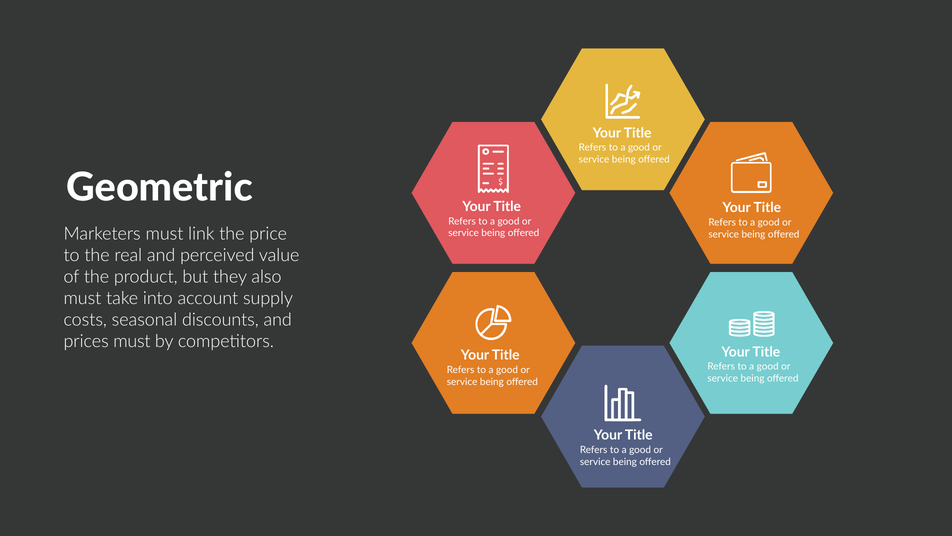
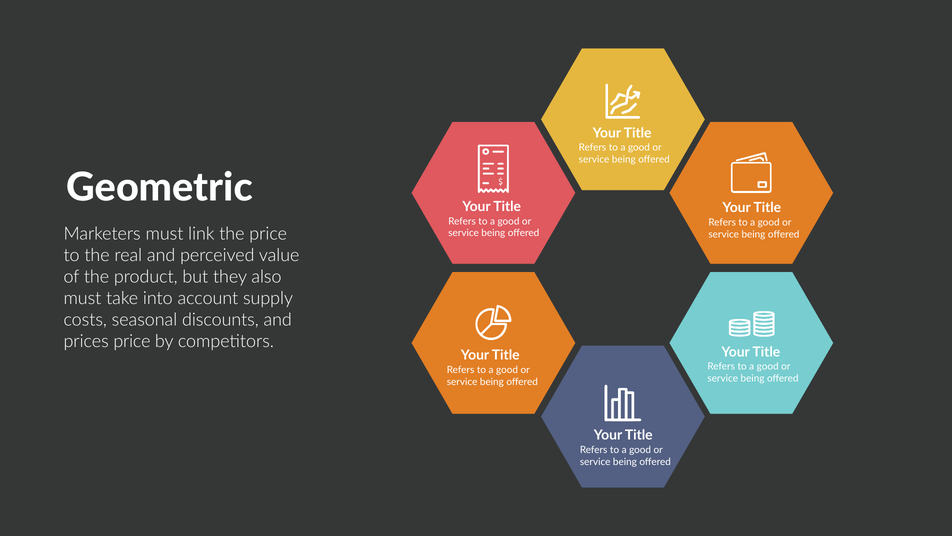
prices must: must -> price
